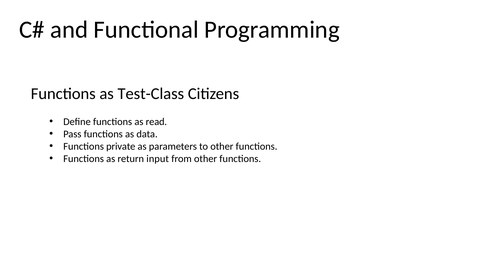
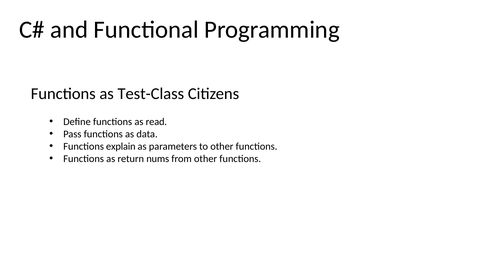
private: private -> explain
input: input -> nums
